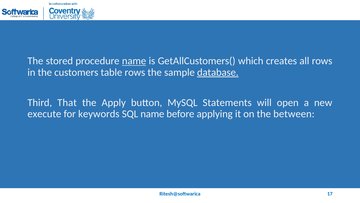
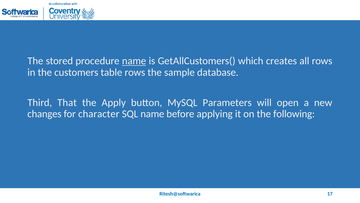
database underline: present -> none
Statements: Statements -> Parameters
execute: execute -> changes
keywords: keywords -> character
between: between -> following
